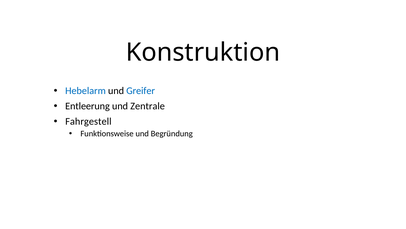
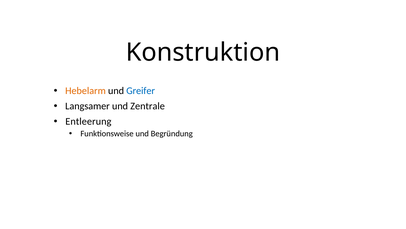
Hebelarm colour: blue -> orange
Entleerung: Entleerung -> Langsamer
Fahrgestell: Fahrgestell -> Entleerung
